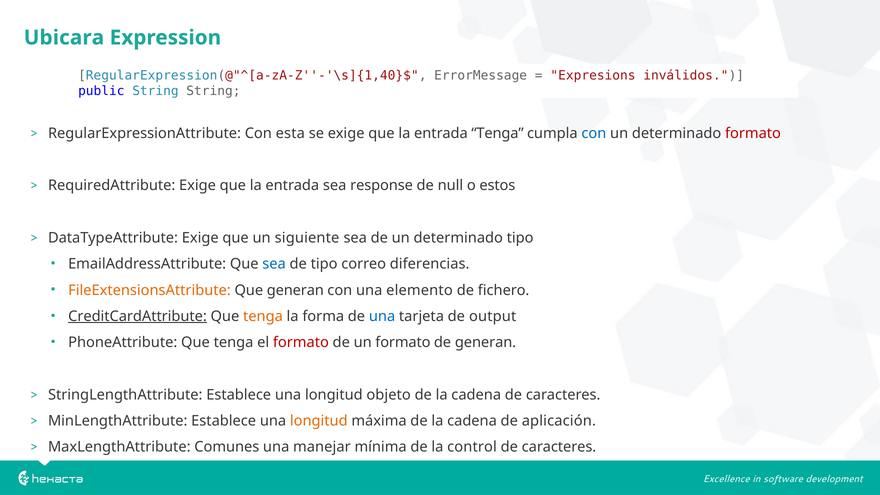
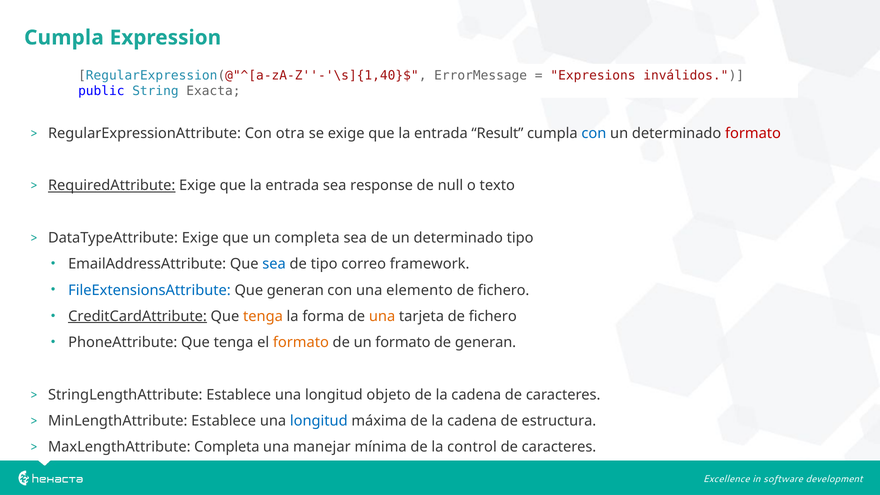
Ubicara at (64, 38): Ubicara -> Cumpla
String String: String -> Exacta
esta: esta -> otra
entrada Tenga: Tenga -> Result
RequiredAttribute underline: none -> present
estos: estos -> texto
un siguiente: siguiente -> completa
diferencias: diferencias -> framework
FileExtensionsAttribute colour: orange -> blue
una at (382, 316) colour: blue -> orange
tarjeta de output: output -> fichero
formato at (301, 342) colour: red -> orange
longitud at (319, 421) colour: orange -> blue
aplicación: aplicación -> estructura
MaxLengthAttribute Comunes: Comunes -> Completa
